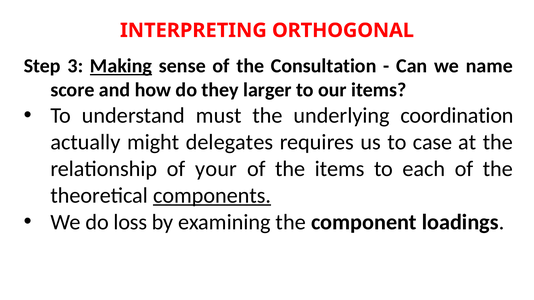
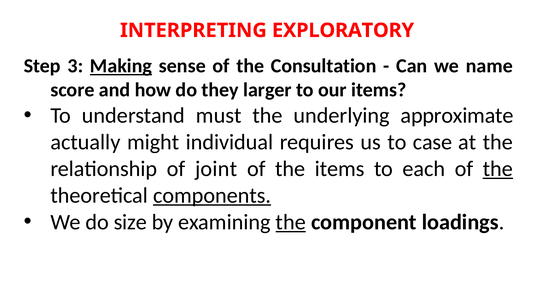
ORTHOGONAL: ORTHOGONAL -> EXPLORATORY
coordination: coordination -> approximate
delegates: delegates -> individual
your: your -> joint
the at (498, 169) underline: none -> present
loss: loss -> size
the at (291, 222) underline: none -> present
